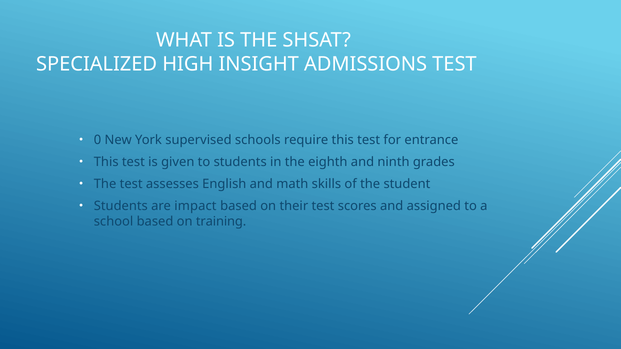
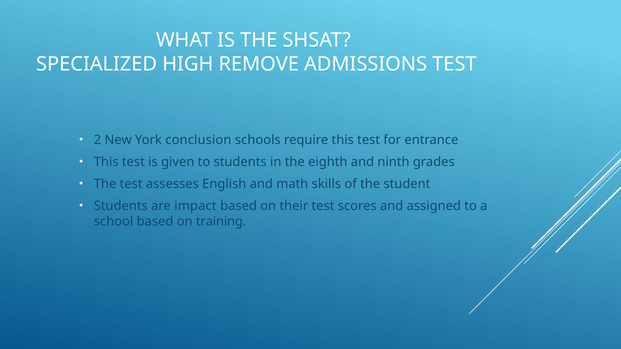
INSIGHT: INSIGHT -> REMOVE
0: 0 -> 2
supervised: supervised -> conclusion
